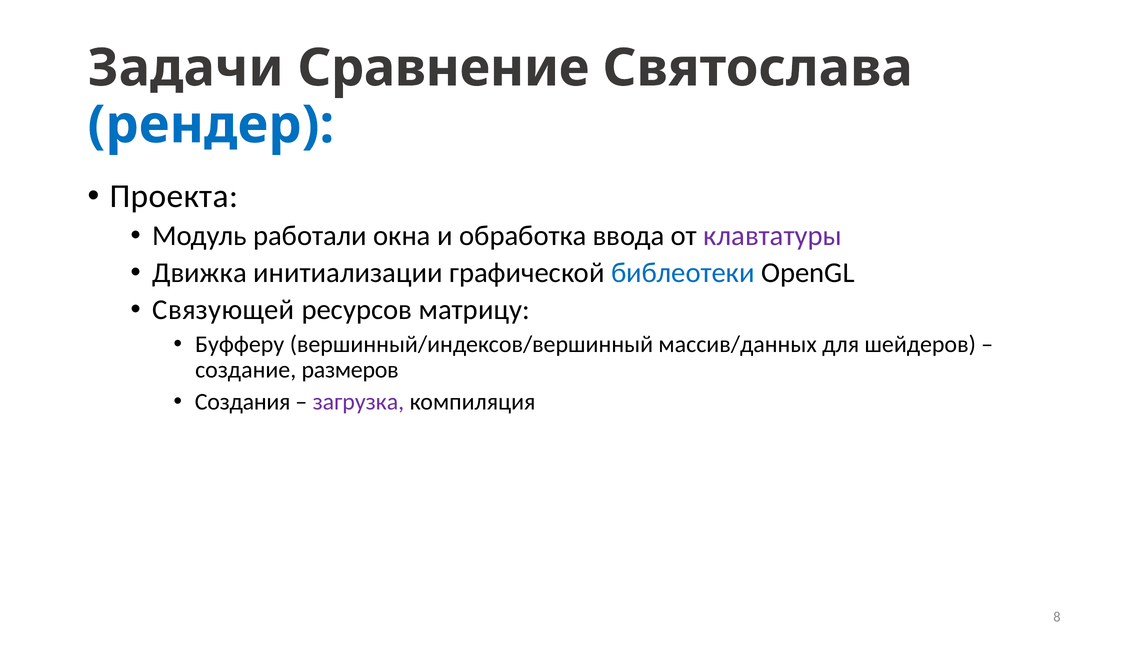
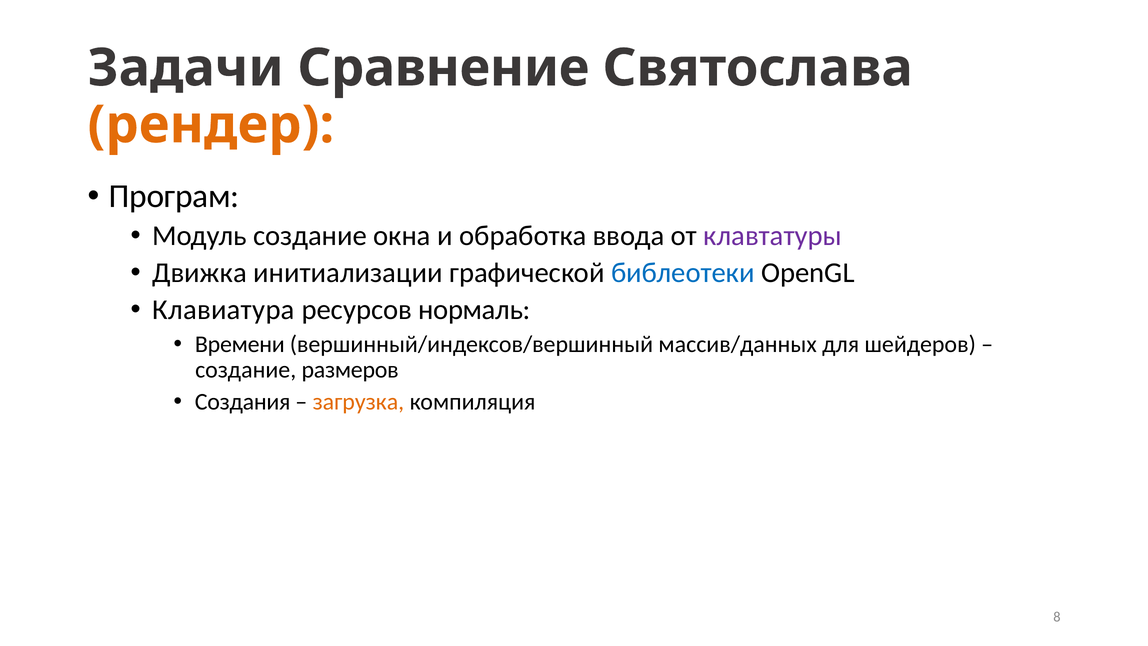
рендер colour: blue -> orange
Проекта: Проекта -> Програм
Модуль работали: работали -> создание
Связующей: Связующей -> Клавиатура
матрицу: матрицу -> нормаль
Буфферу: Буфферу -> Времени
загрузка colour: purple -> orange
